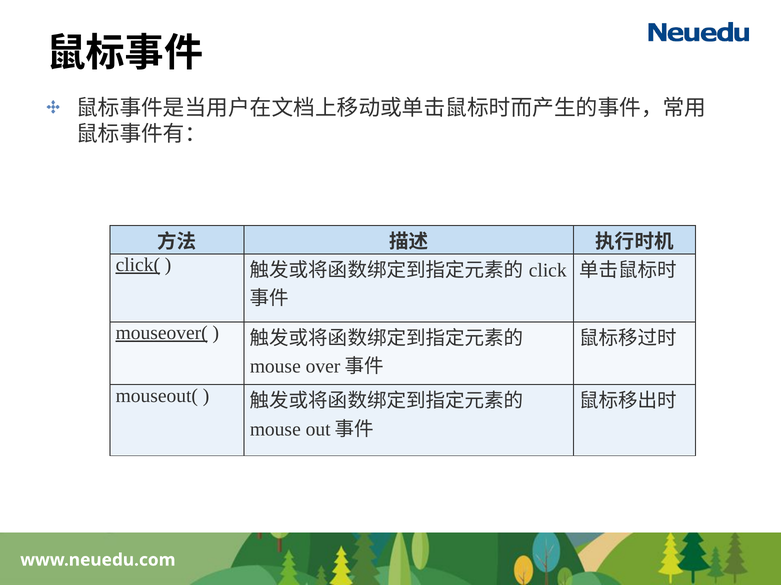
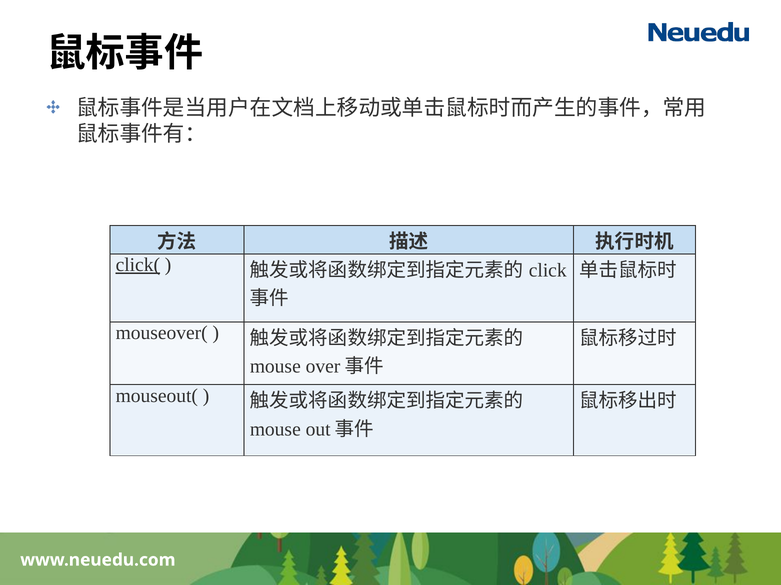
mouseover( underline: present -> none
